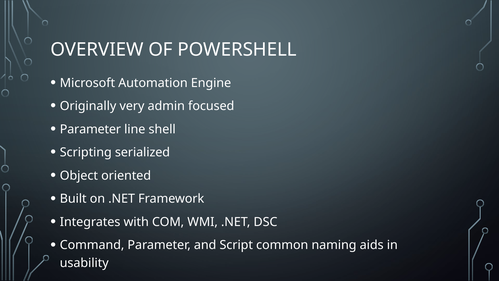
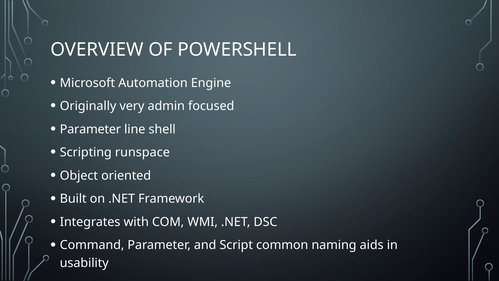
serialized: serialized -> runspace
